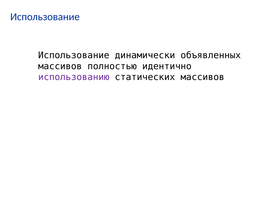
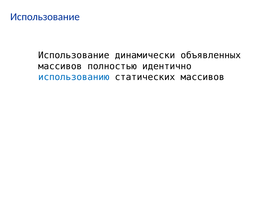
использованию colour: purple -> blue
